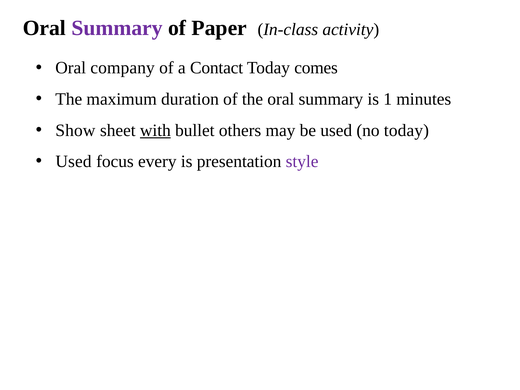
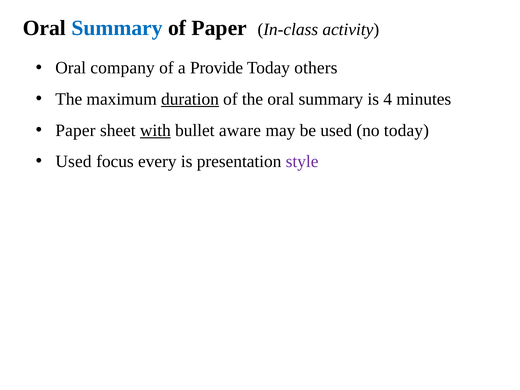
Summary at (117, 28) colour: purple -> blue
Contact: Contact -> Provide
comes: comes -> others
duration underline: none -> present
1: 1 -> 4
Show at (75, 130): Show -> Paper
others: others -> aware
